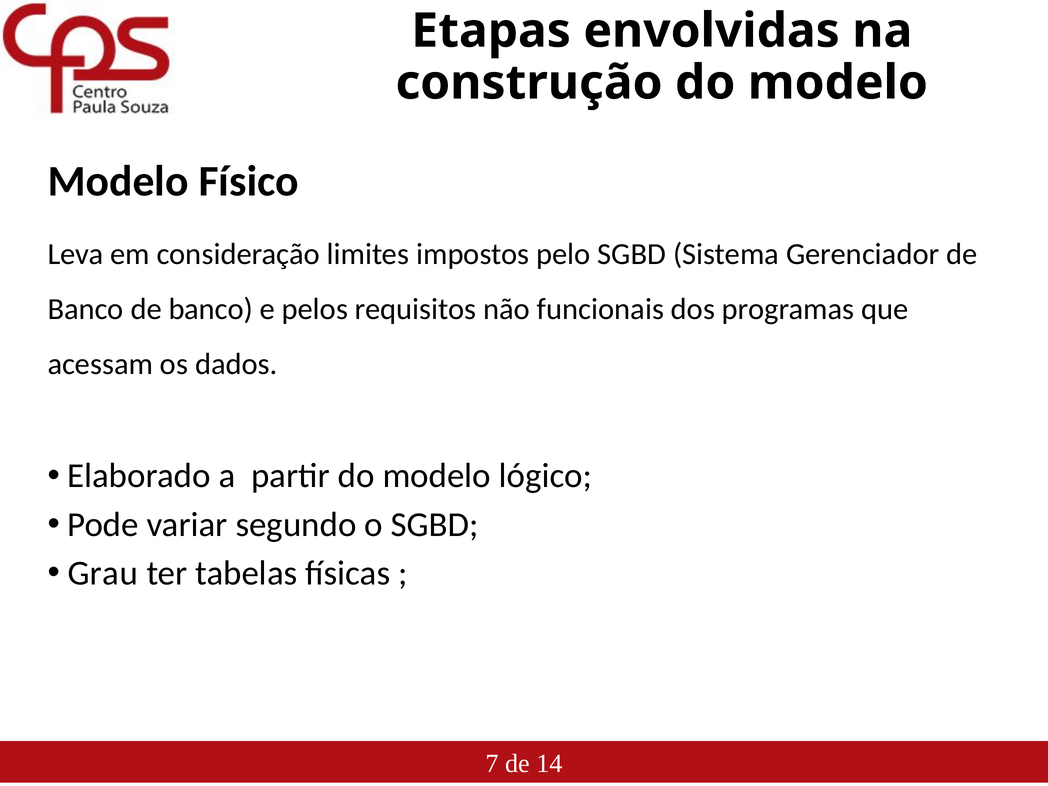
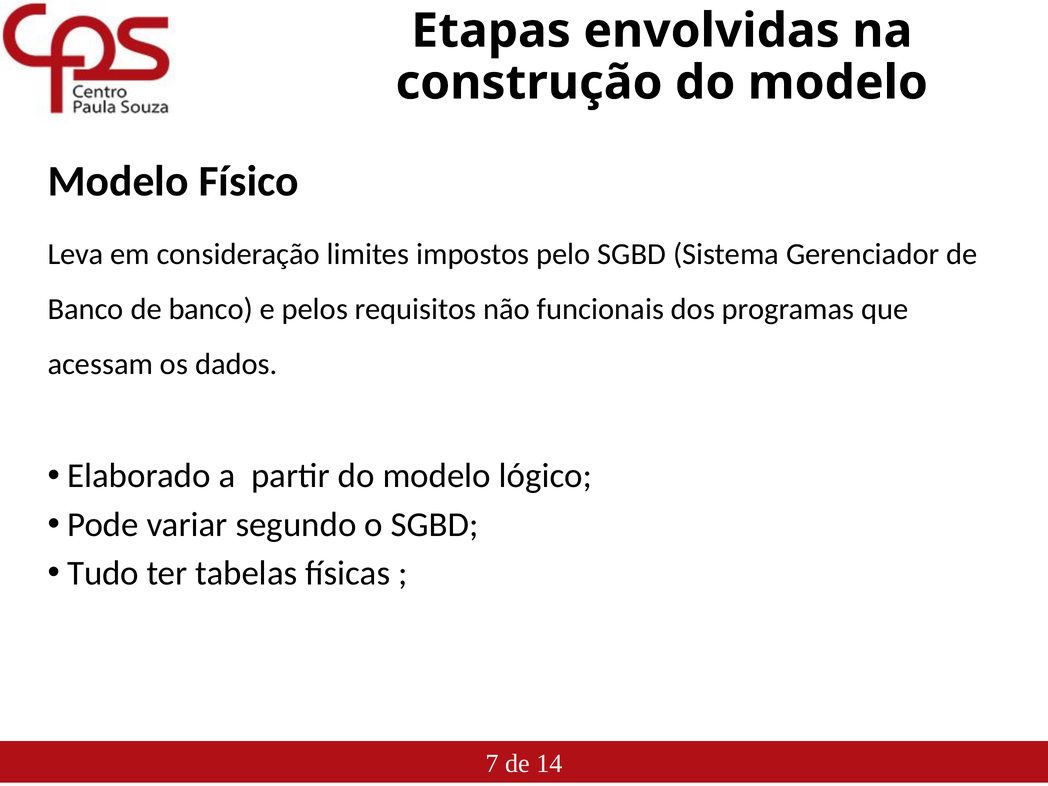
Grau: Grau -> Tudo
